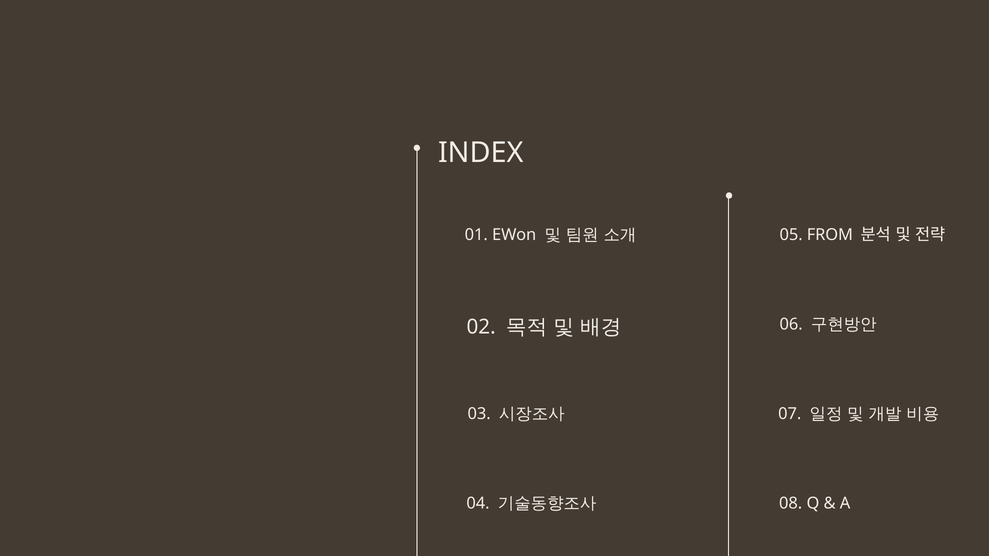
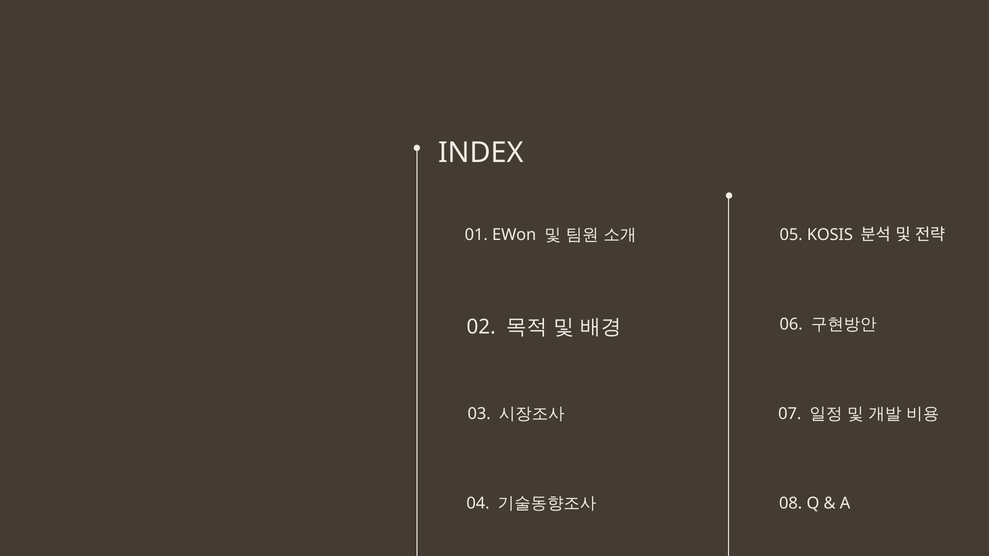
FROM: FROM -> KOSIS
